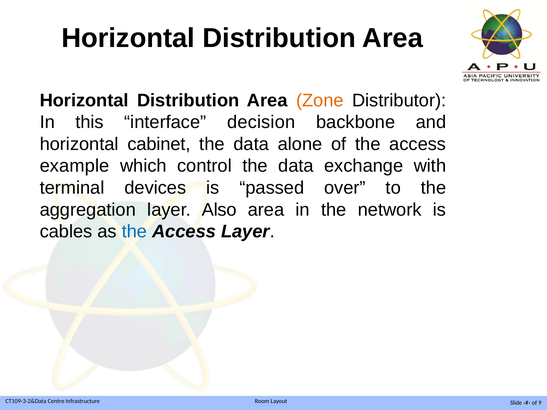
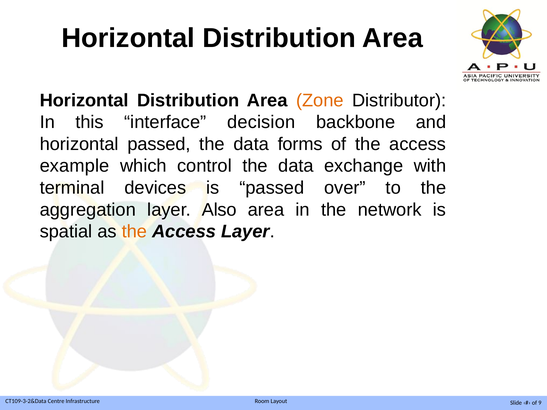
horizontal cabinet: cabinet -> passed
alone: alone -> forms
cables: cables -> spatial
the at (134, 232) colour: blue -> orange
